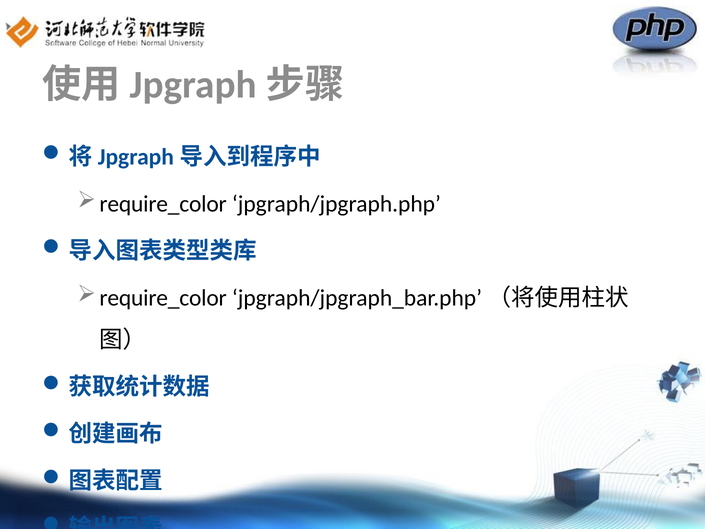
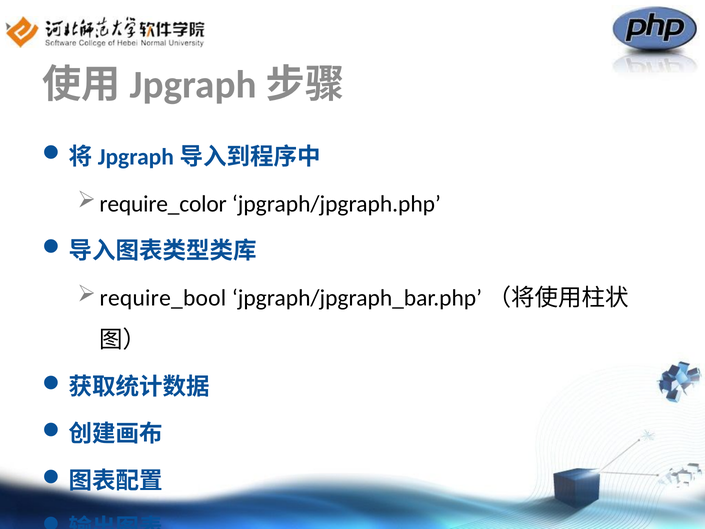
require_color at (163, 298): require_color -> require_bool
